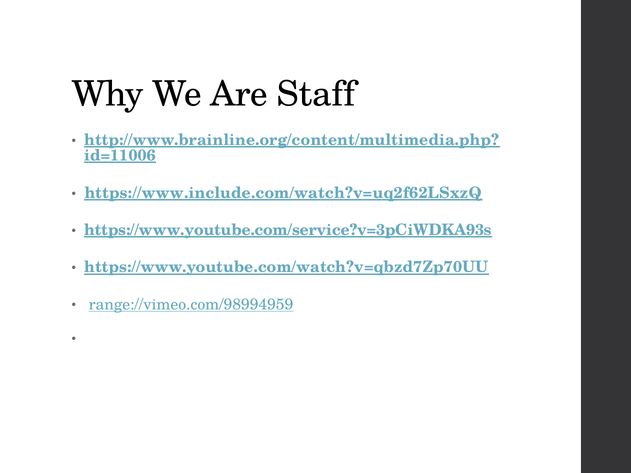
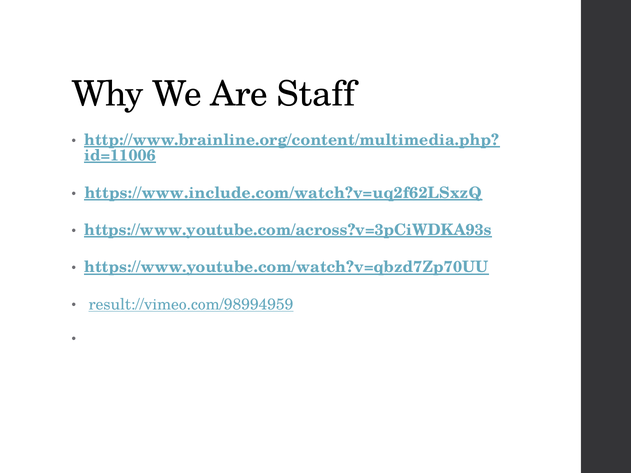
https://www.youtube.com/service?v=3pCiWDKA93s: https://www.youtube.com/service?v=3pCiWDKA93s -> https://www.youtube.com/across?v=3pCiWDKA93s
range://vimeo.com/98994959: range://vimeo.com/98994959 -> result://vimeo.com/98994959
